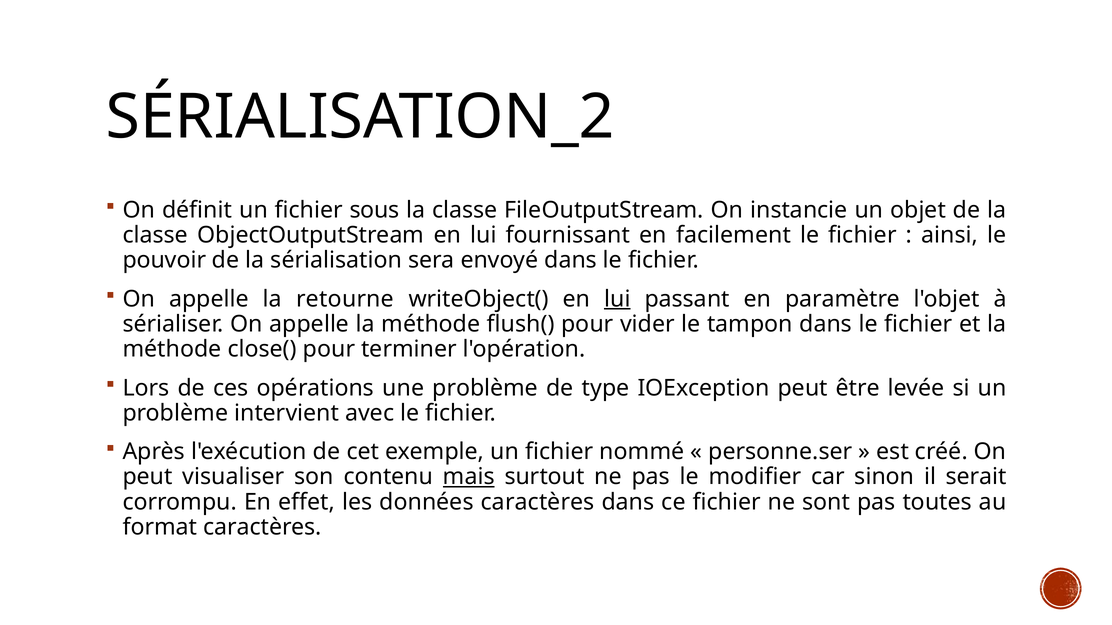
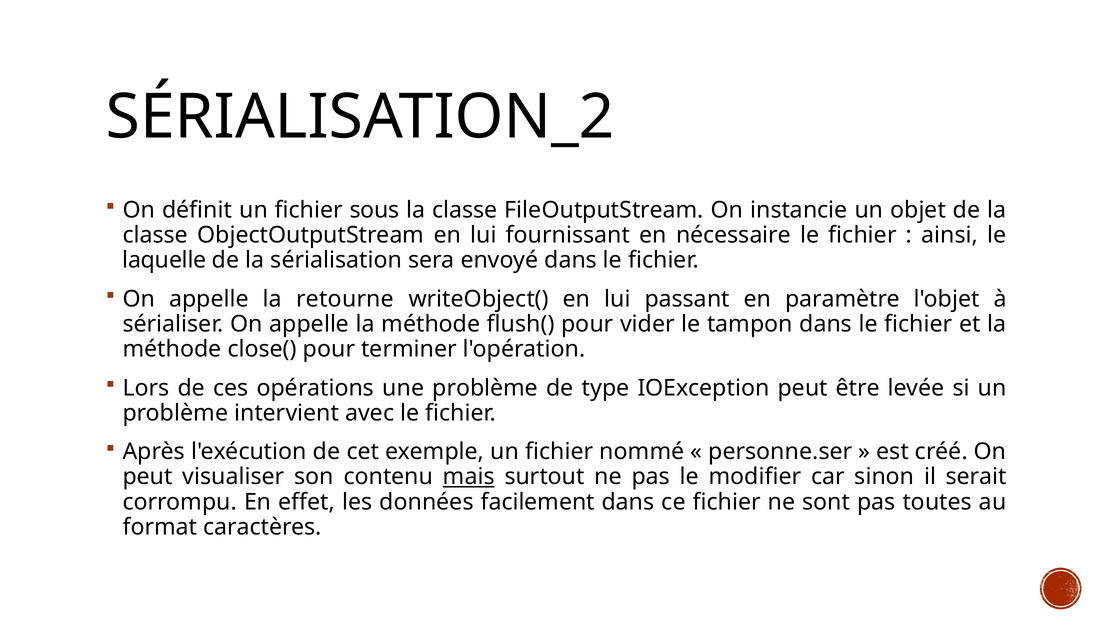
facilement: facilement -> nécessaire
pouvoir: pouvoir -> laquelle
lui at (617, 299) underline: present -> none
données caractères: caractères -> facilement
